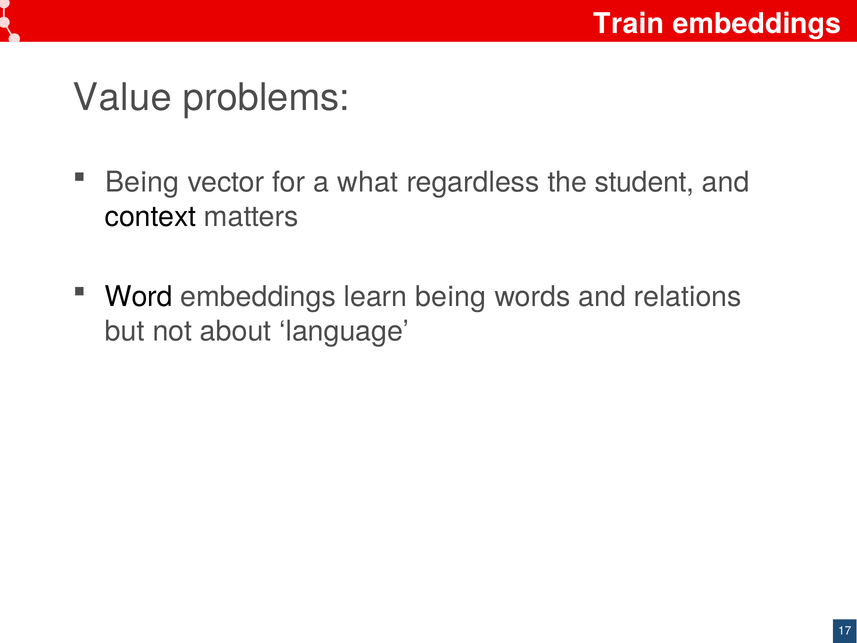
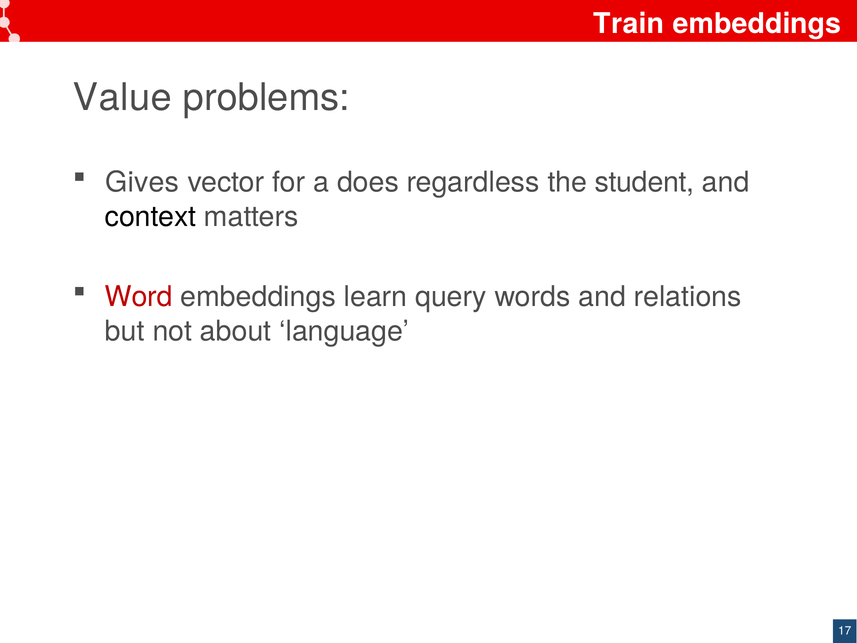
Being at (142, 182): Being -> Gives
what: what -> does
Word colour: black -> red
learn being: being -> query
